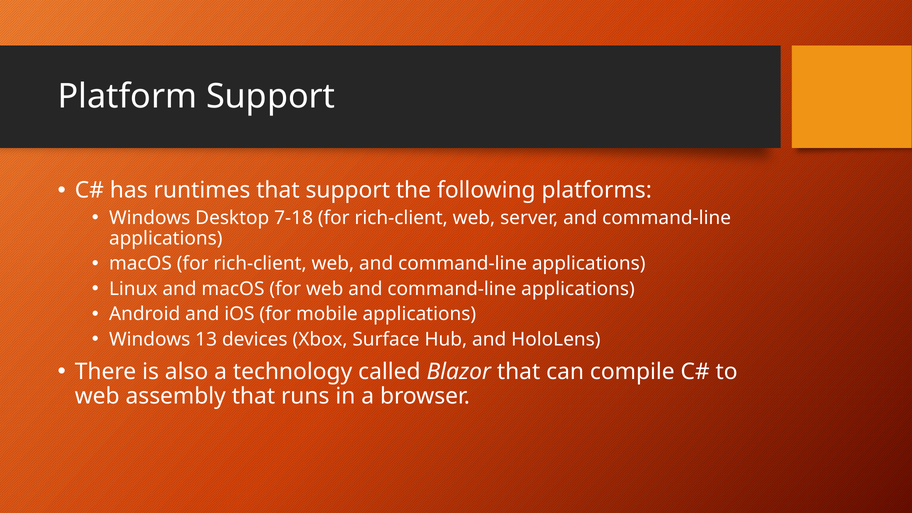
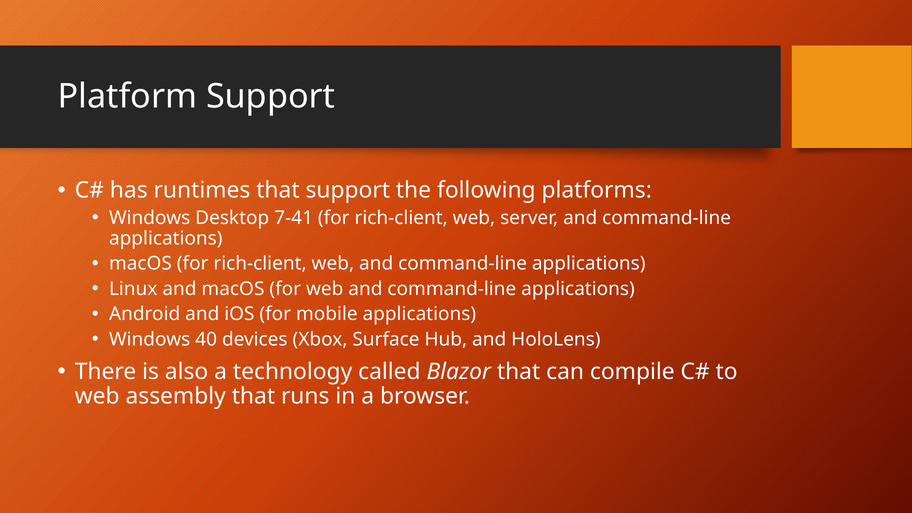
7-18: 7-18 -> 7-41
13: 13 -> 40
